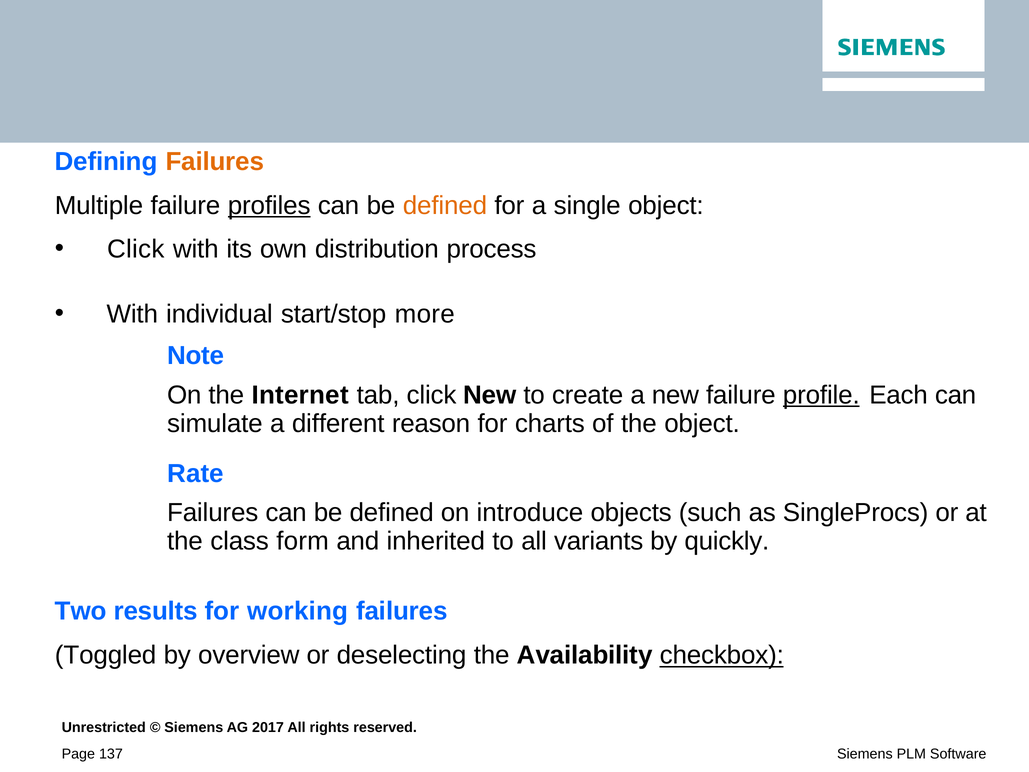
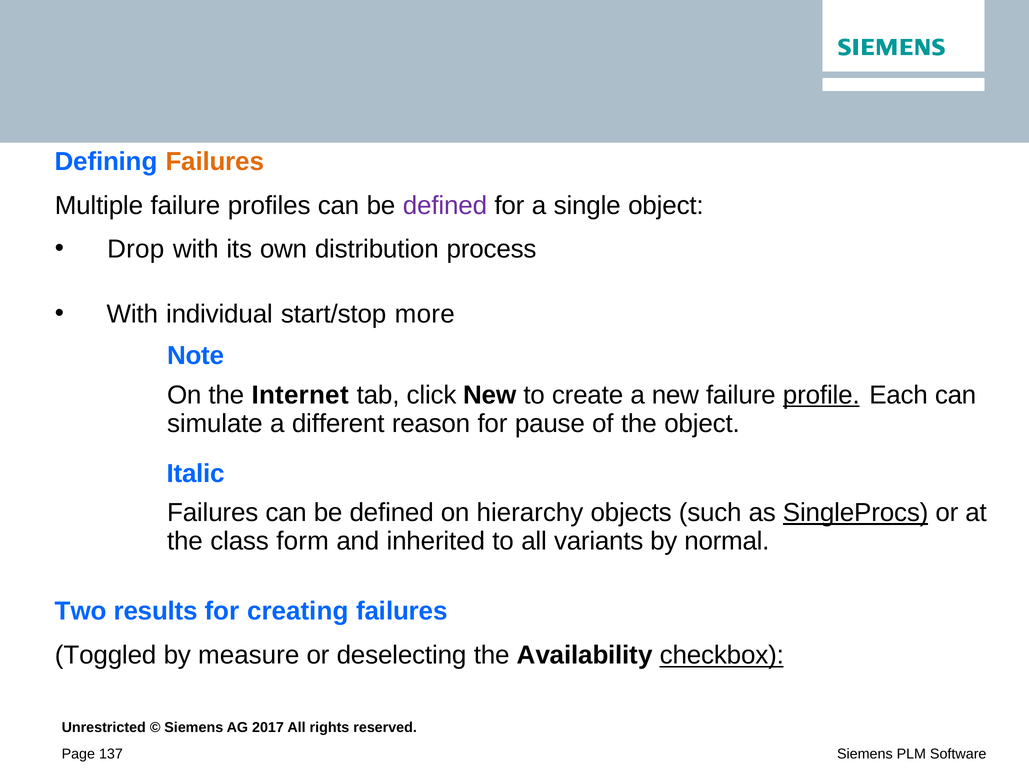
profiles underline: present -> none
defined at (445, 205) colour: orange -> purple
Click at (136, 249): Click -> Drop
charts: charts -> pause
Rate: Rate -> Italic
introduce: introduce -> hierarchy
SingleProcs underline: none -> present
quickly: quickly -> normal
working: working -> creating
overview: overview -> measure
